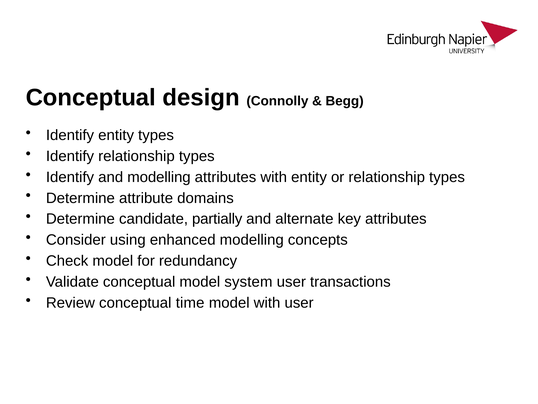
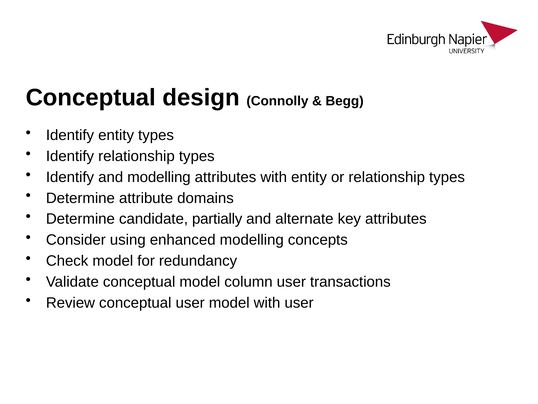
system: system -> column
conceptual time: time -> user
